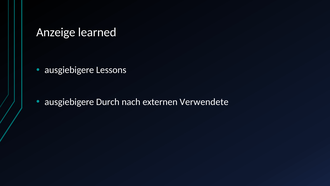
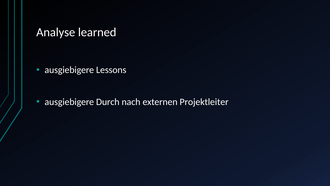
Anzeige: Anzeige -> Analyse
Verwendete: Verwendete -> Projektleiter
